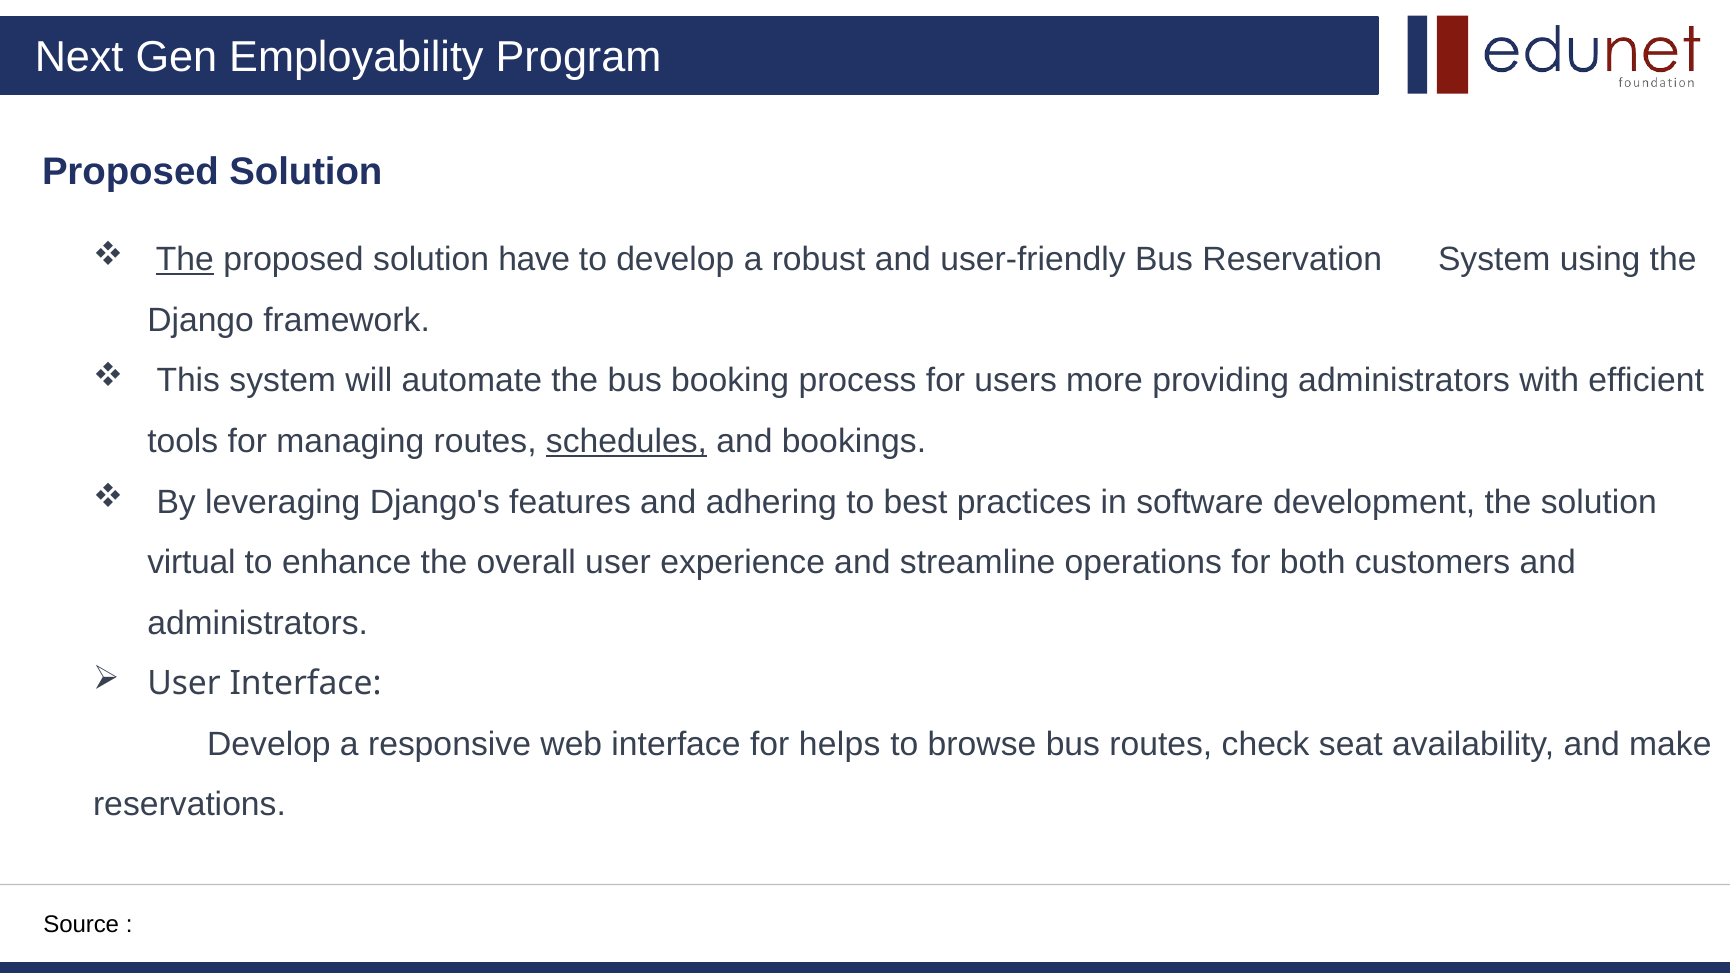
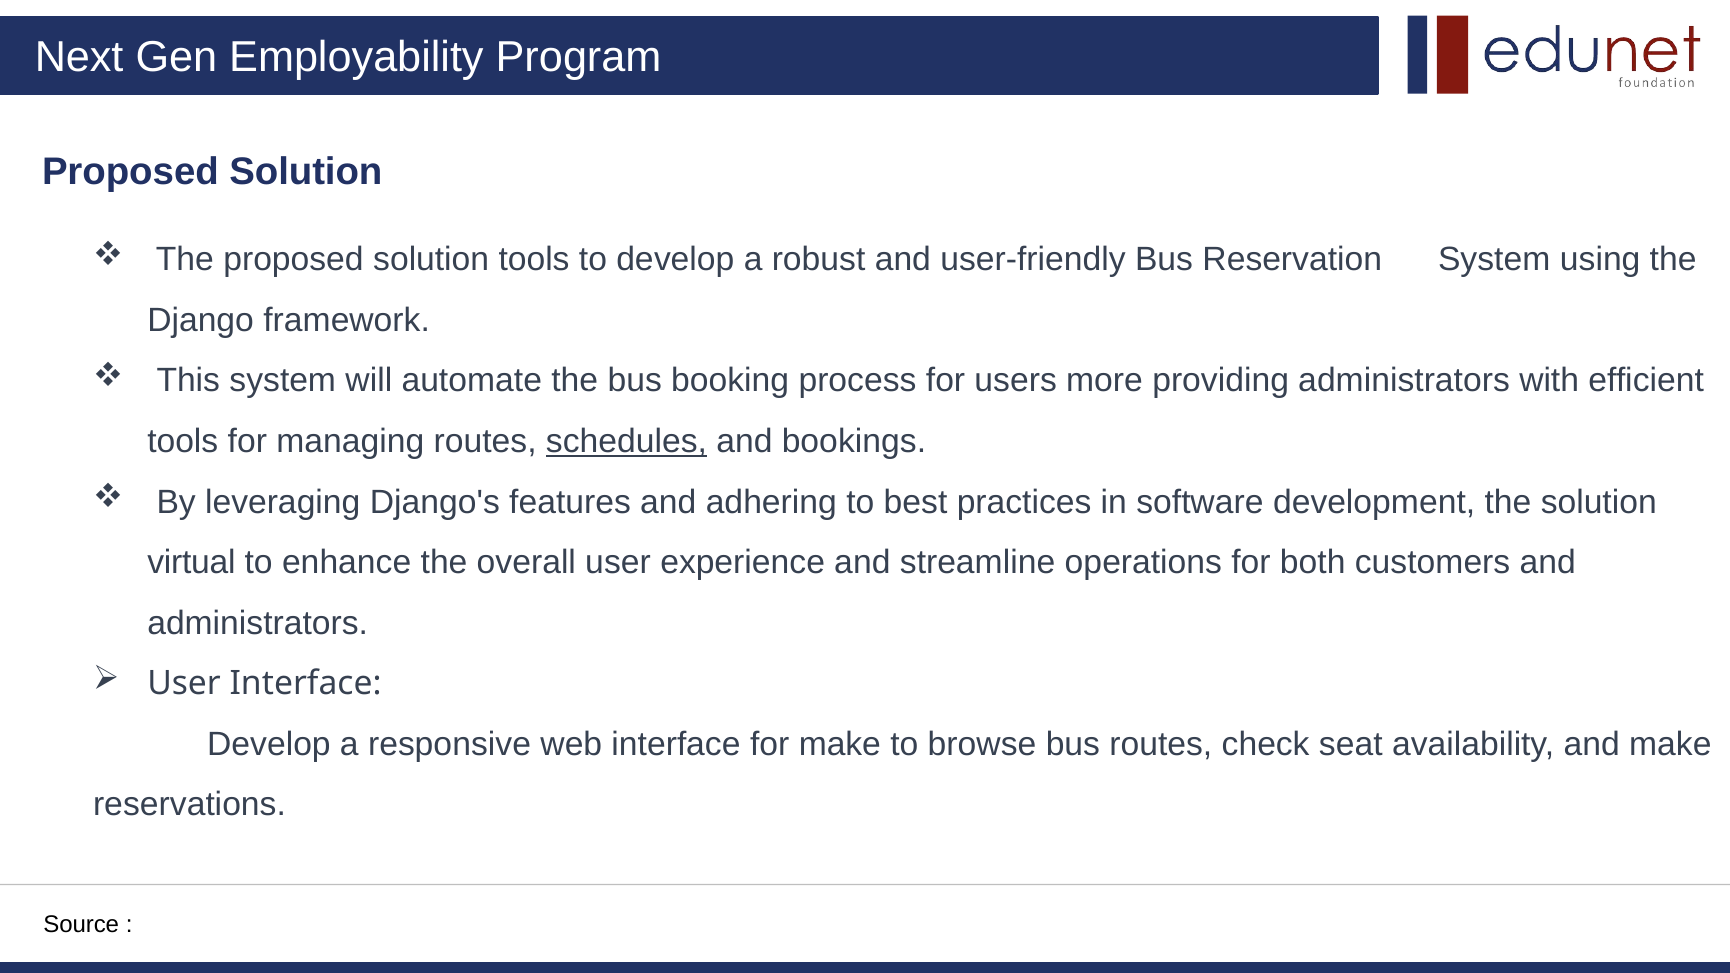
The at (185, 260) underline: present -> none
solution have: have -> tools
for helps: helps -> make
